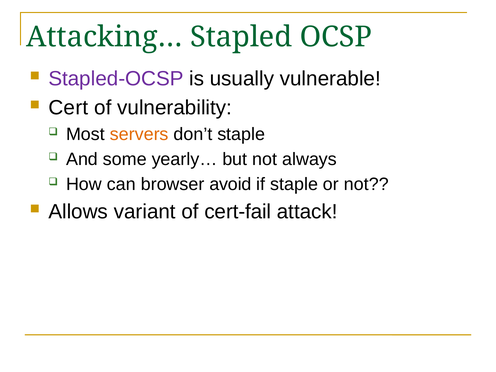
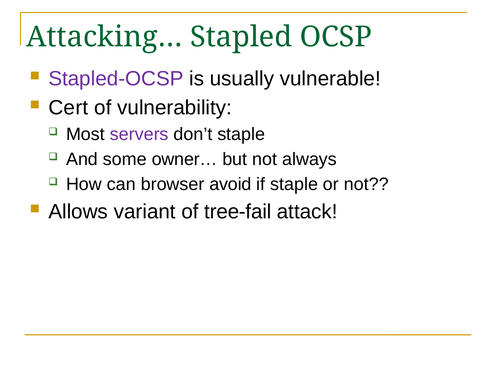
servers colour: orange -> purple
yearly…: yearly… -> owner…
cert-fail: cert-fail -> tree-fail
